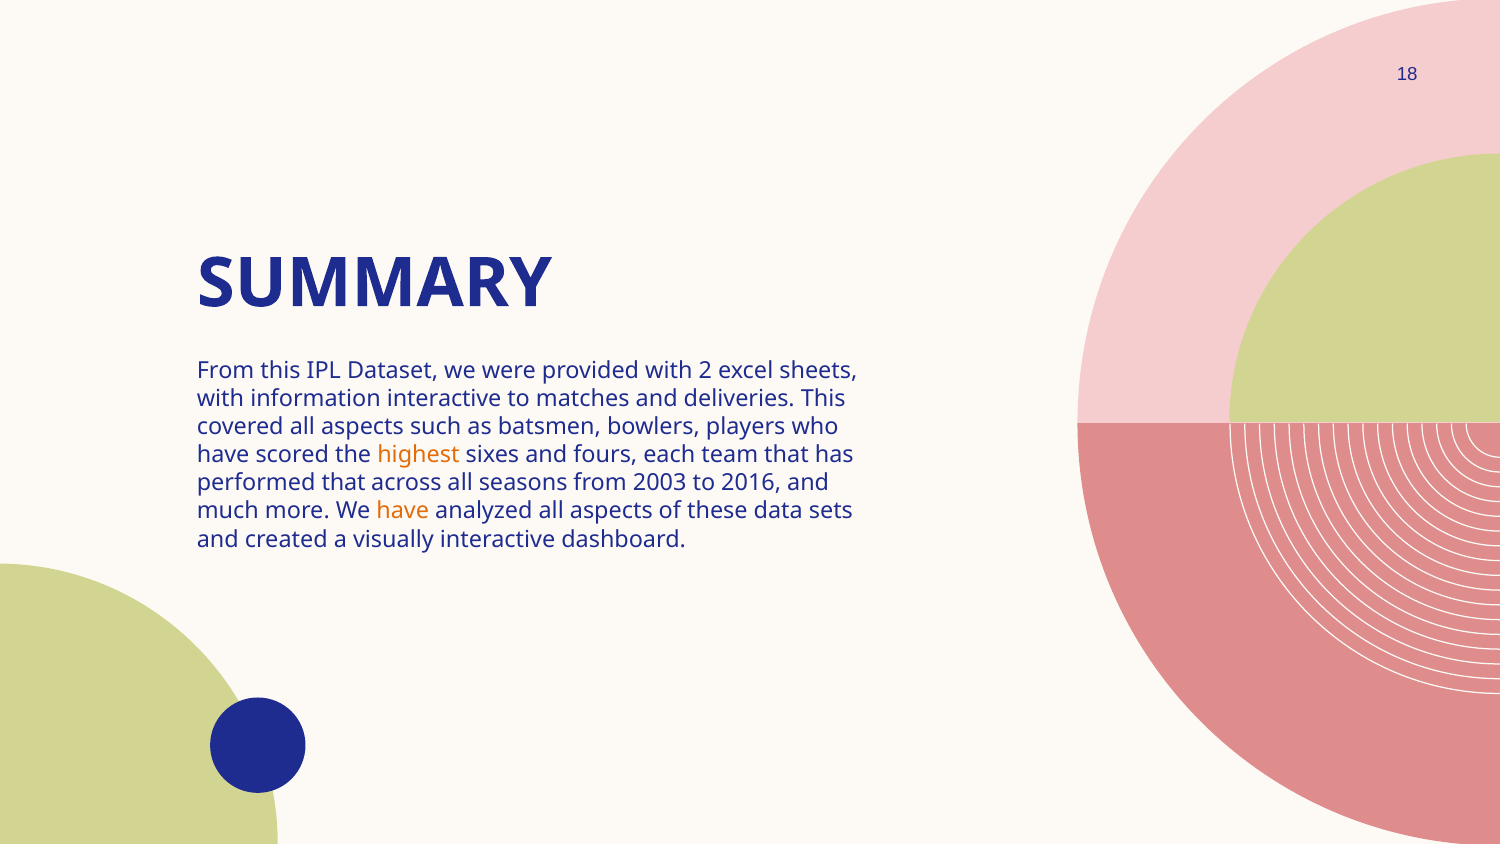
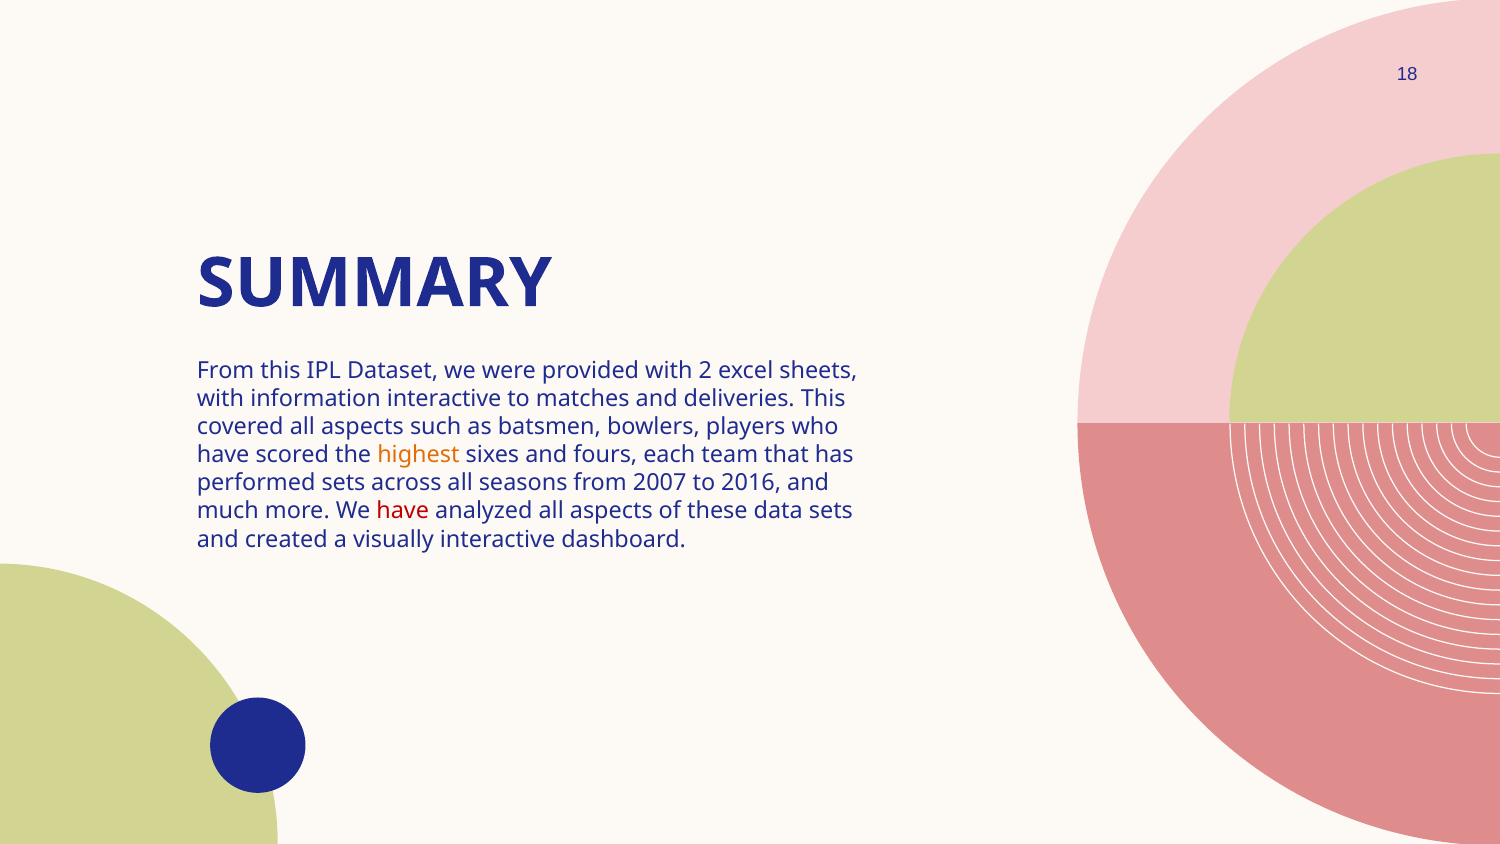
performed that: that -> sets
2003: 2003 -> 2007
have at (403, 511) colour: orange -> red
